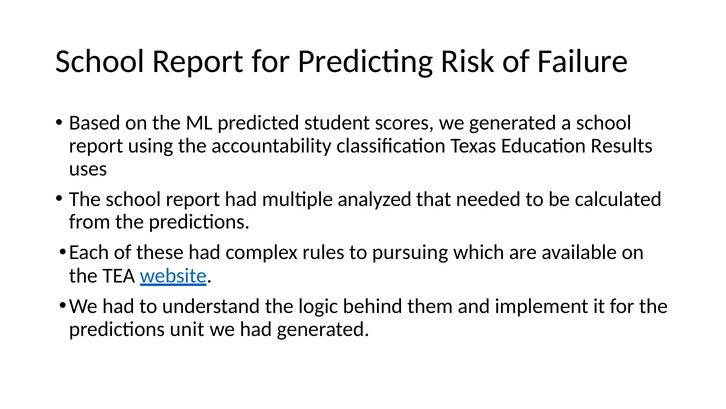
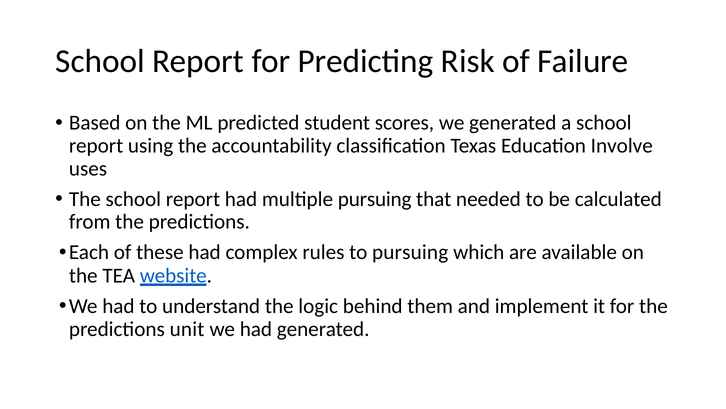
Results: Results -> Involve
multiple analyzed: analyzed -> pursuing
